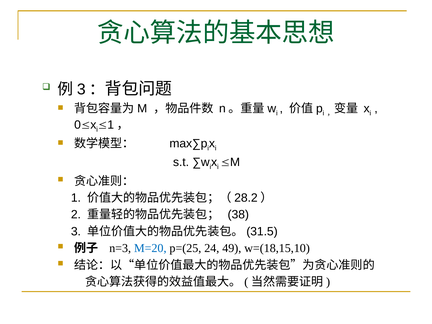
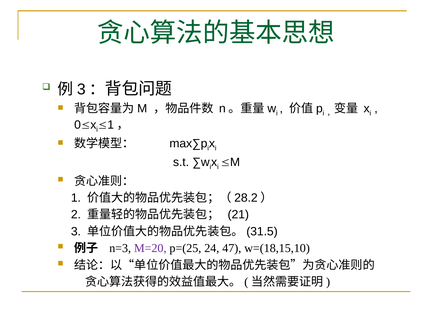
38: 38 -> 21
M=20 colour: blue -> purple
49: 49 -> 47
